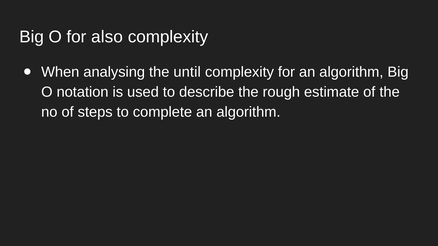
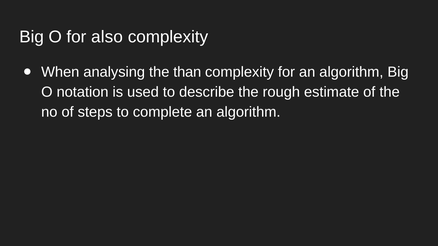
until: until -> than
